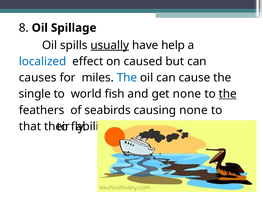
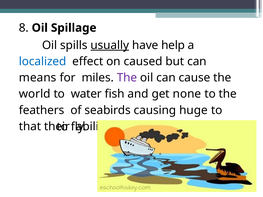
causes: causes -> means
The at (127, 78) colour: blue -> purple
single: single -> world
world: world -> water
the at (228, 94) underline: present -> none
causing none: none -> huge
